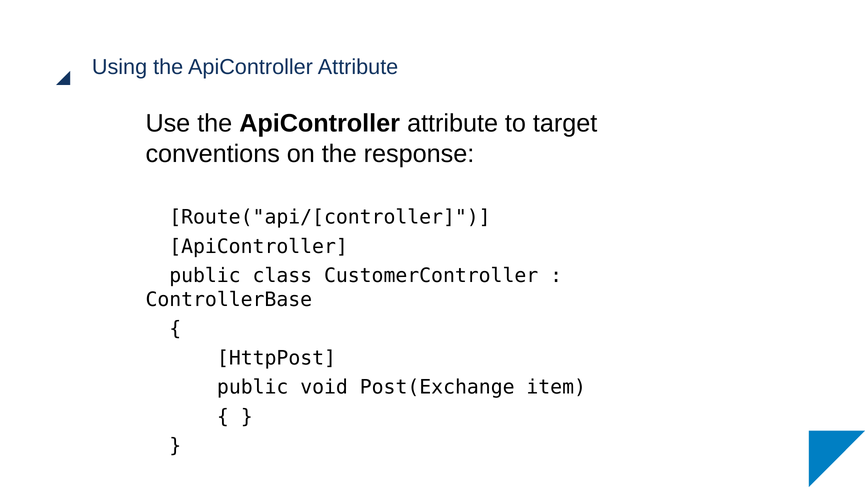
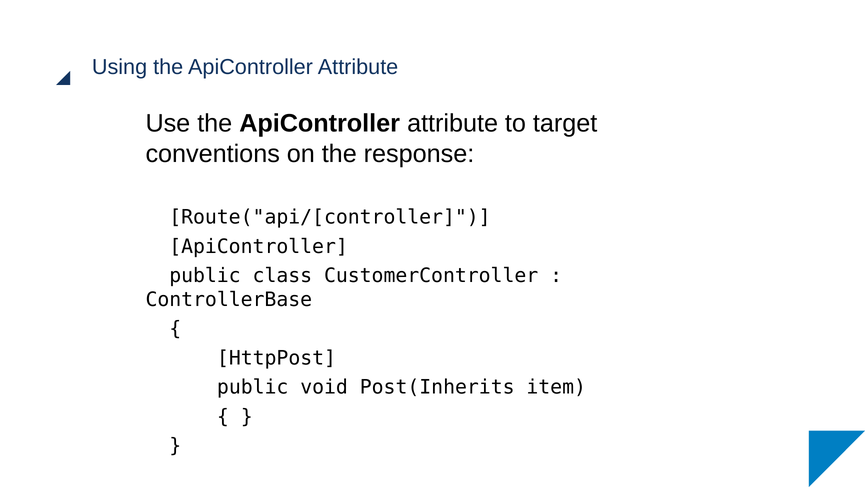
Post(Exchange: Post(Exchange -> Post(Inherits
